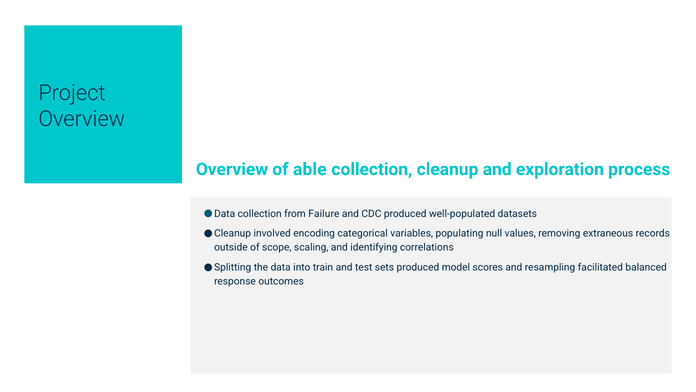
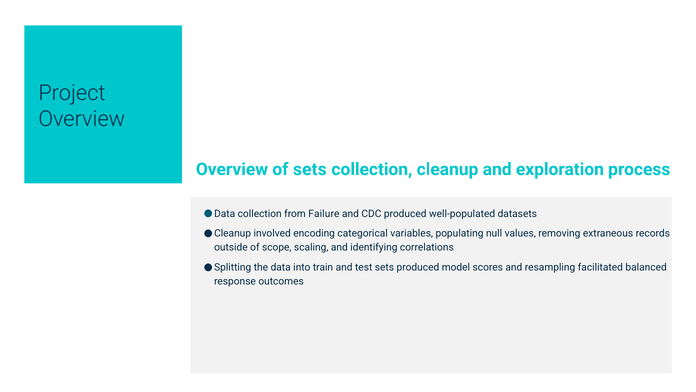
of able: able -> sets
